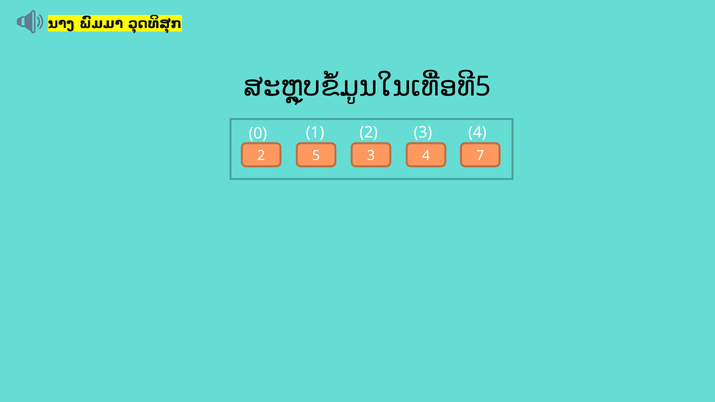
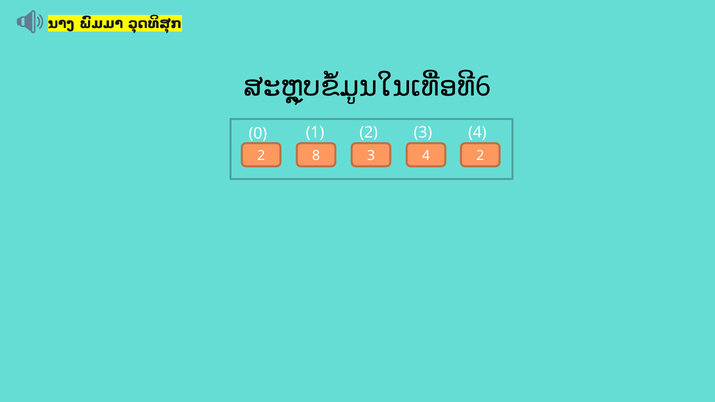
5 at (483, 87): 5 -> 6
2 5: 5 -> 8
3 4 7: 7 -> 2
